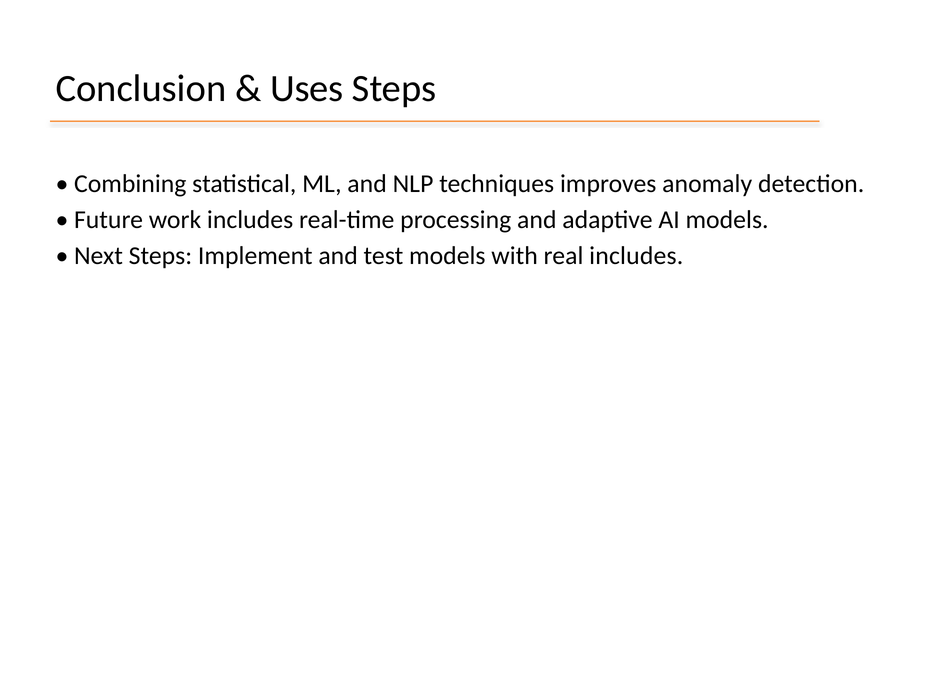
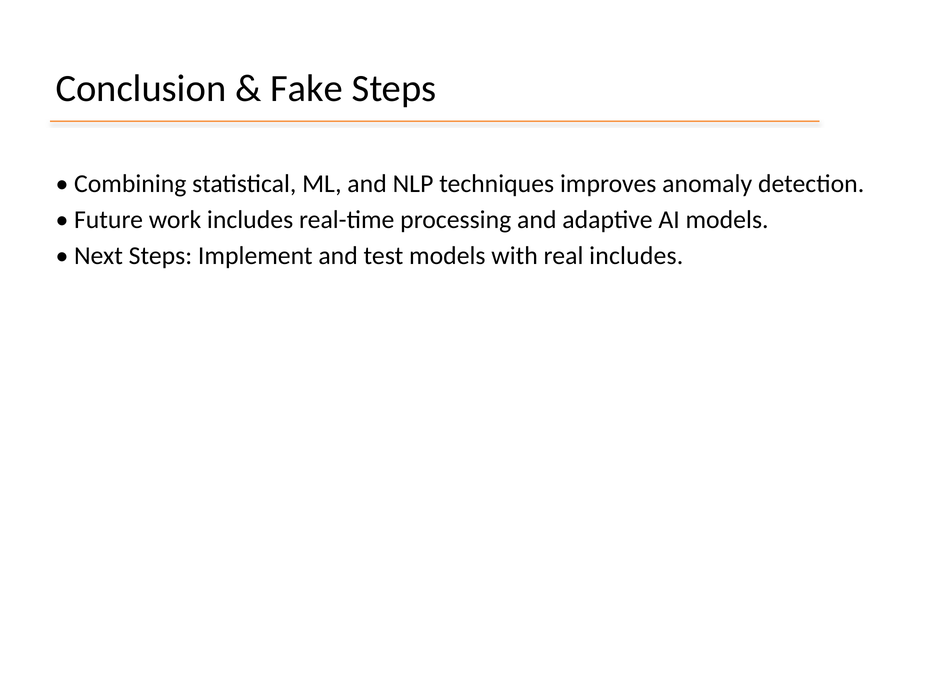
Uses: Uses -> Fake
